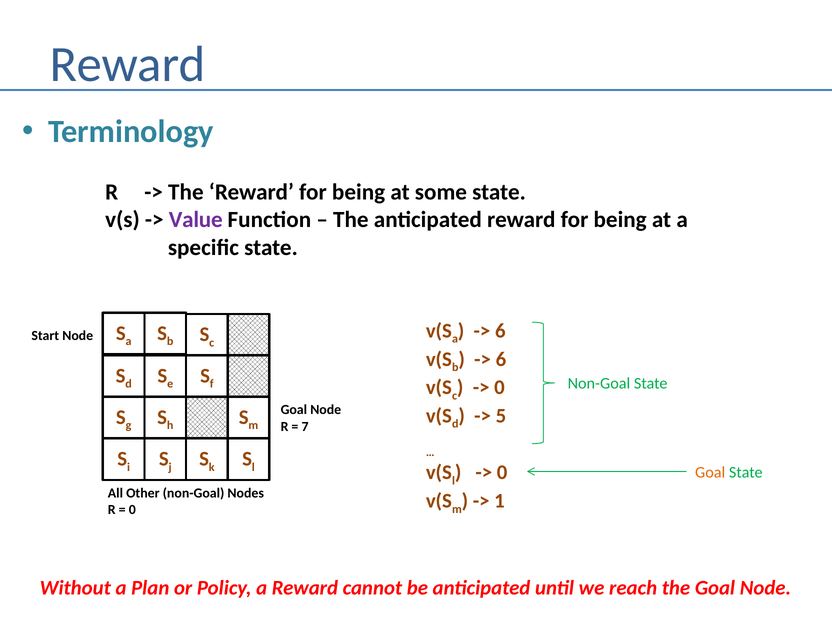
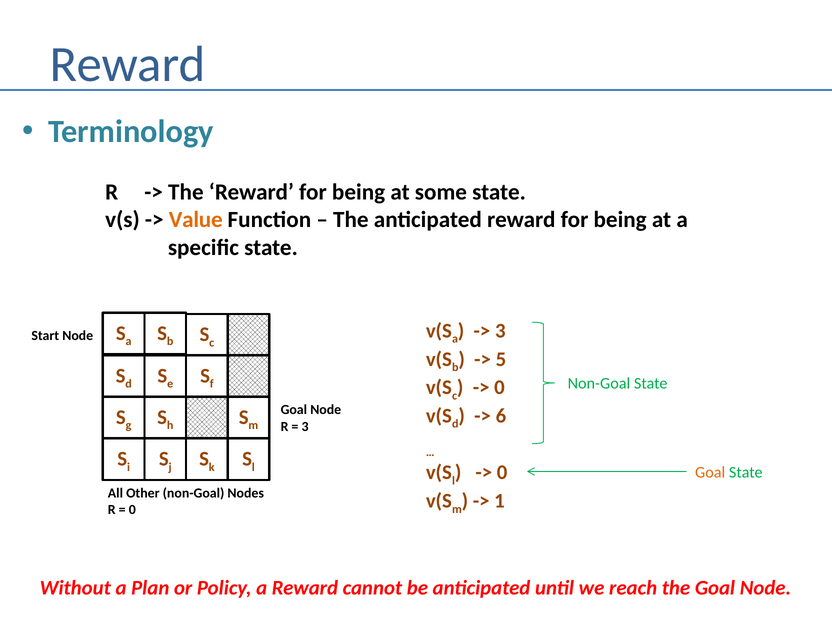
Value colour: purple -> orange
6 at (500, 331): 6 -> 3
6 at (501, 359): 6 -> 5
5: 5 -> 6
7 at (305, 426): 7 -> 3
